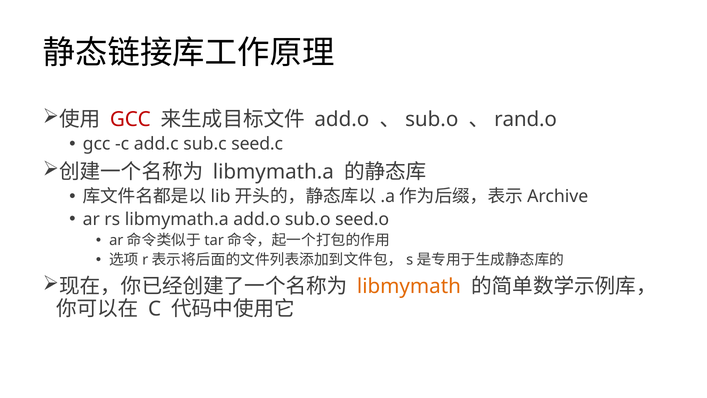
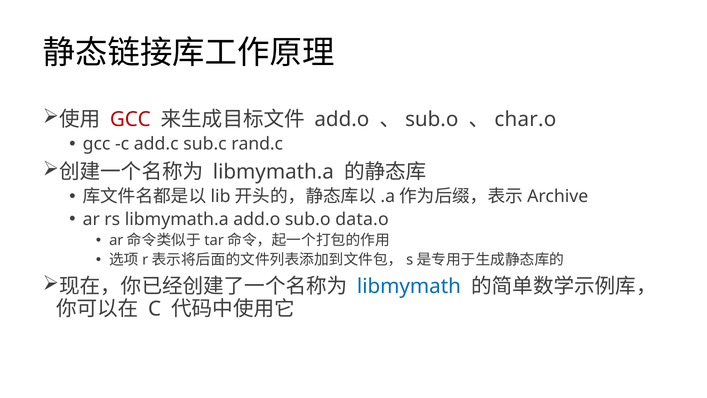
rand.o: rand.o -> char.o
seed.c: seed.c -> rand.c
seed.o: seed.o -> data.o
libmymath colour: orange -> blue
